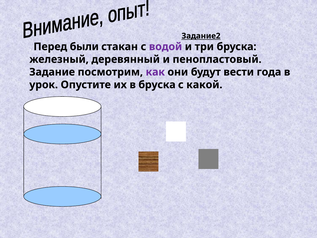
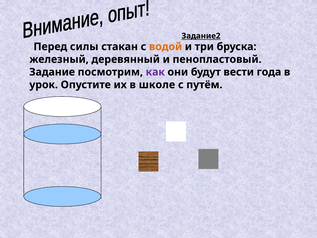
были: были -> силы
водой colour: purple -> orange
в бруска: бруска -> школе
какой: какой -> путём
